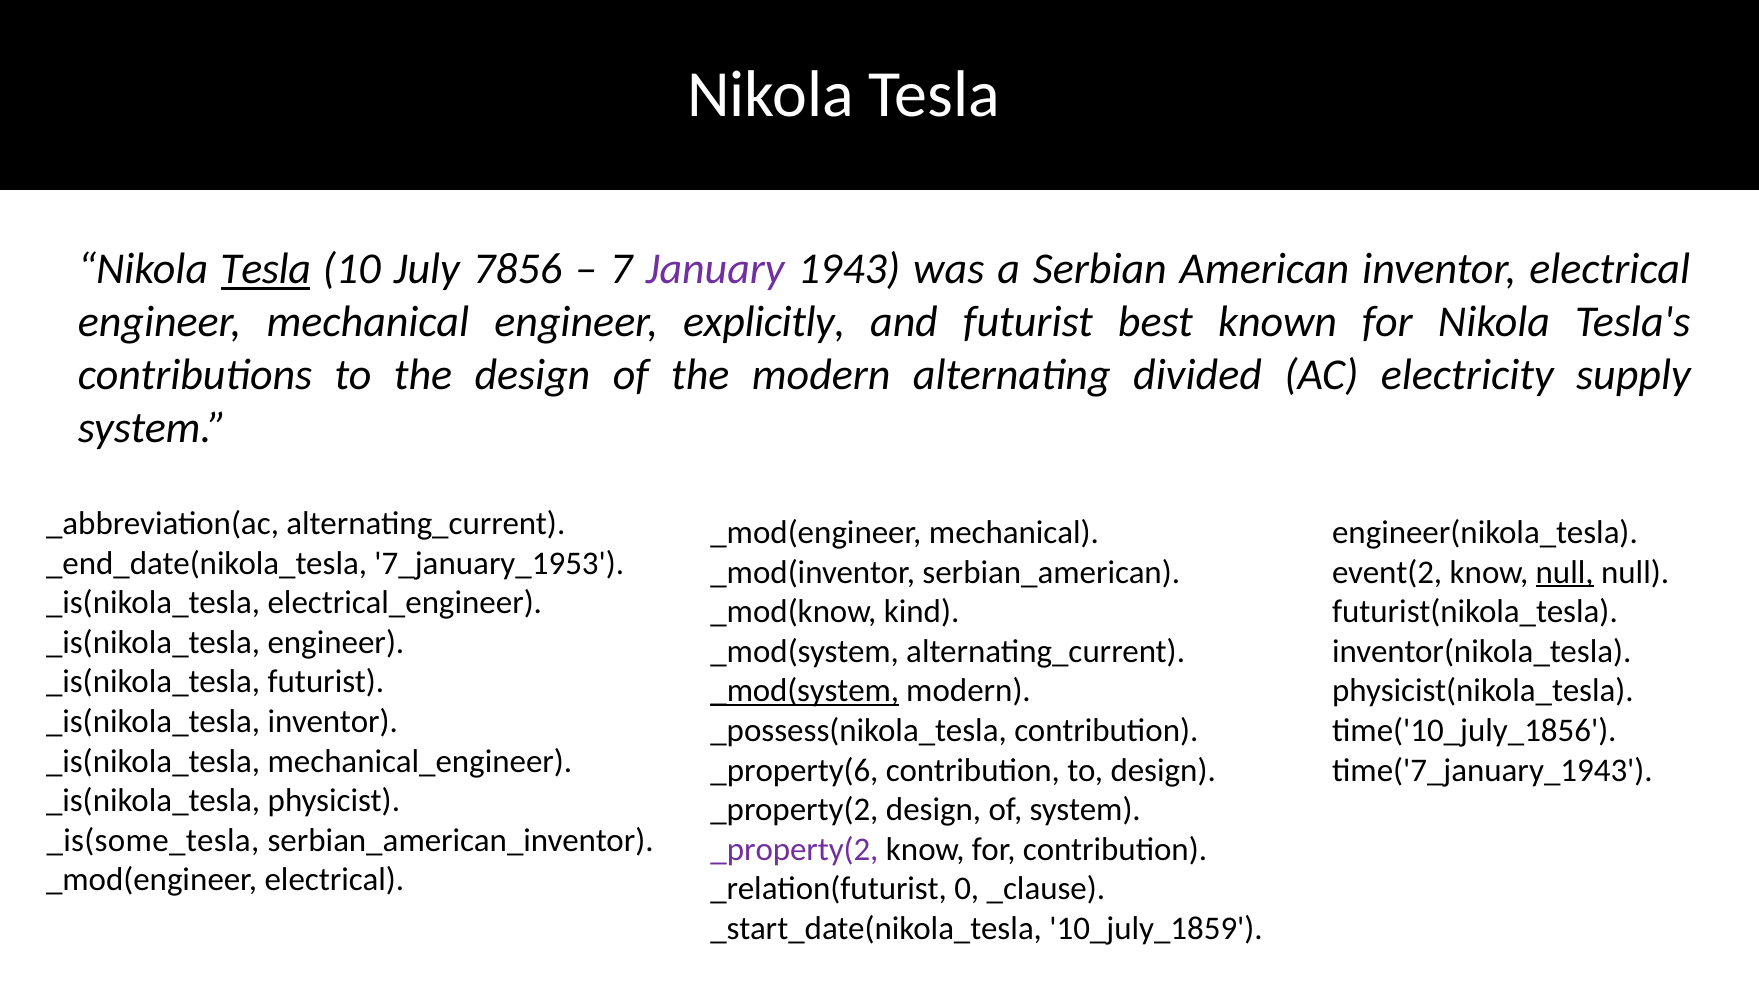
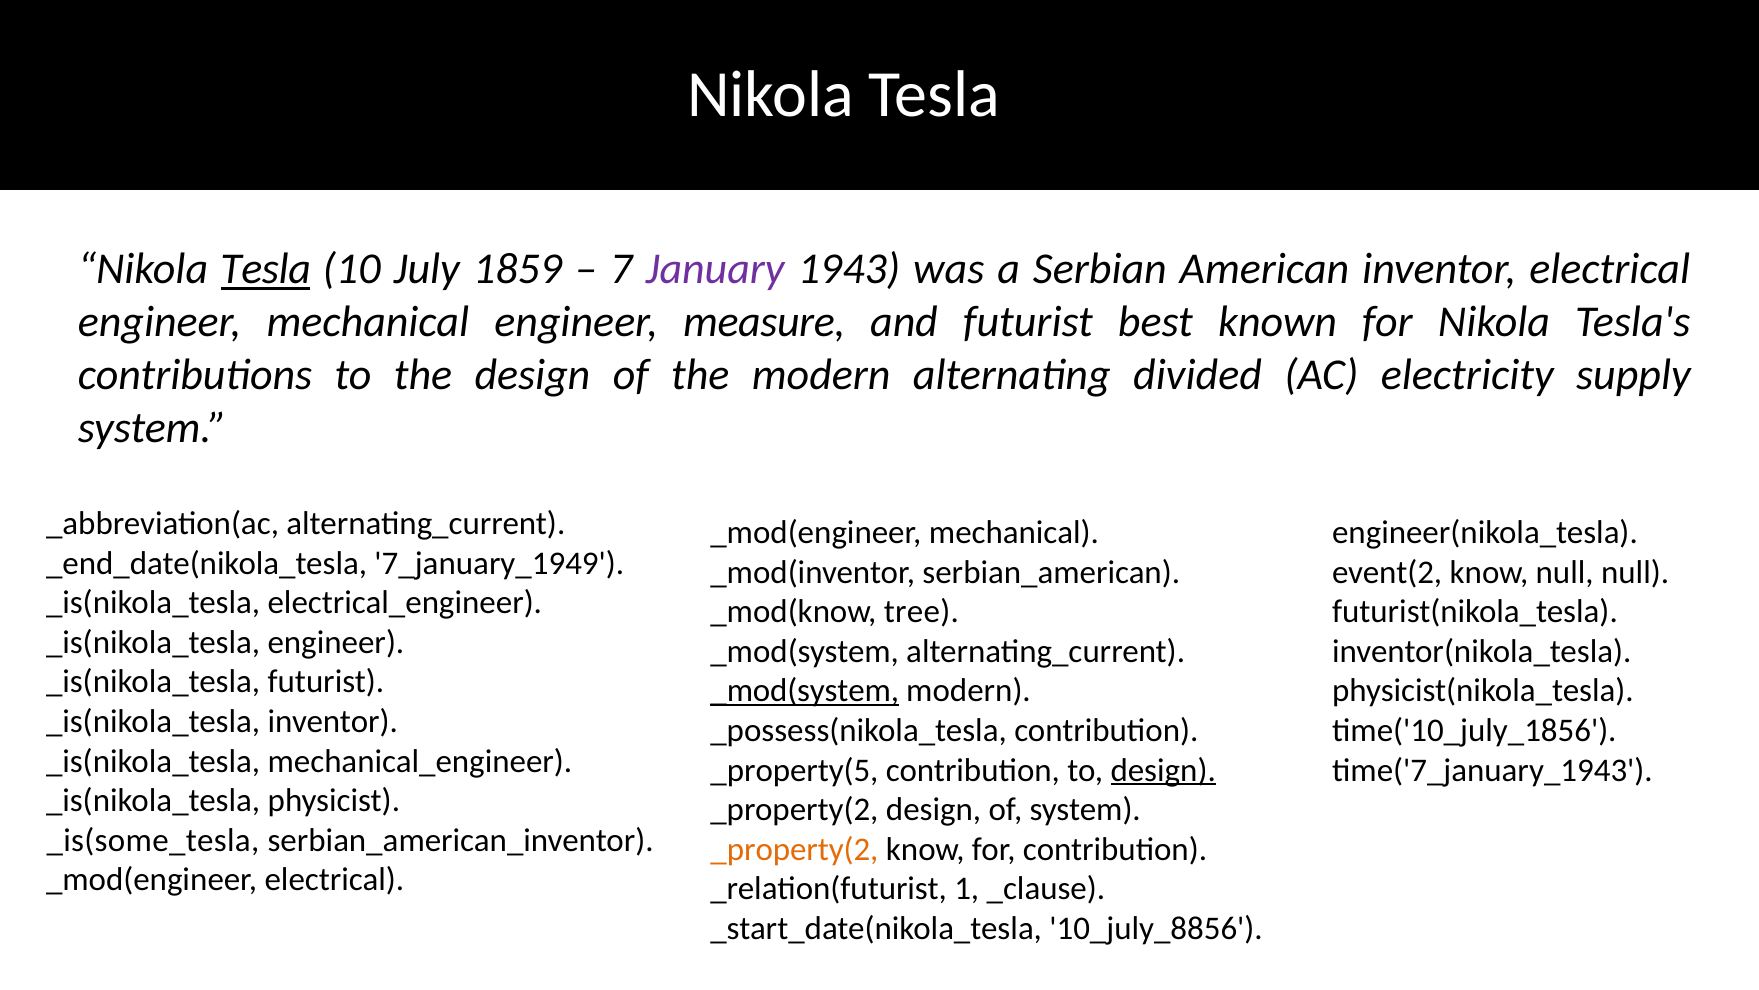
7856: 7856 -> 1859
explicitly: explicitly -> measure
7_january_1953: 7_january_1953 -> 7_january_1949
null at (1565, 572) underline: present -> none
kind: kind -> tree
_property(6: _property(6 -> _property(5
design at (1163, 770) underline: none -> present
_property(2 at (794, 849) colour: purple -> orange
0: 0 -> 1
10_july_1859: 10_july_1859 -> 10_july_8856
